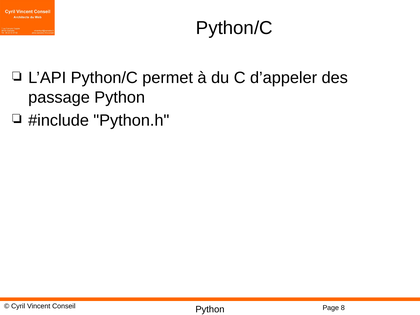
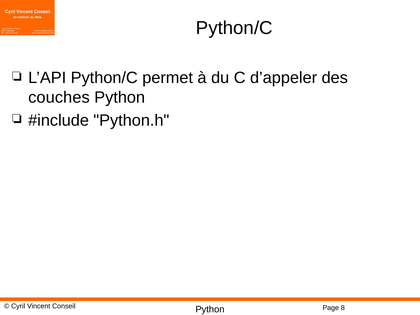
passage: passage -> couches
